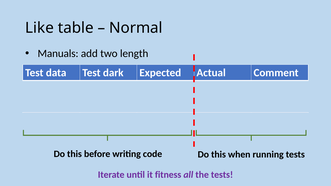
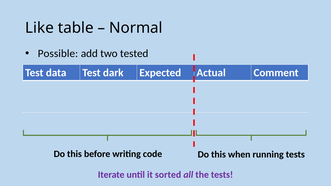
Manuals: Manuals -> Possible
length: length -> tested
fitness: fitness -> sorted
